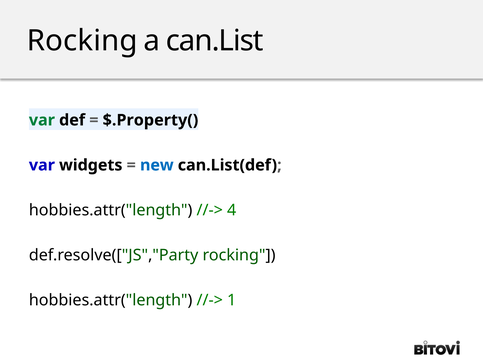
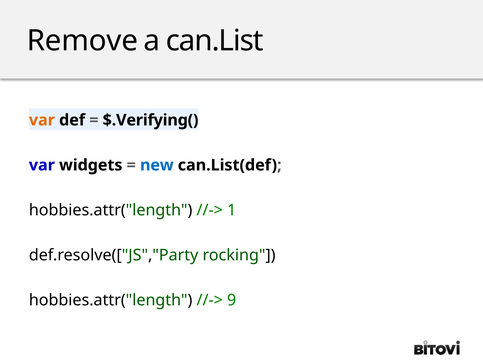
Rocking at (82, 41): Rocking -> Remove
var at (42, 120) colour: green -> orange
$.Property(: $.Property( -> $.Verifying(
4: 4 -> 1
1: 1 -> 9
